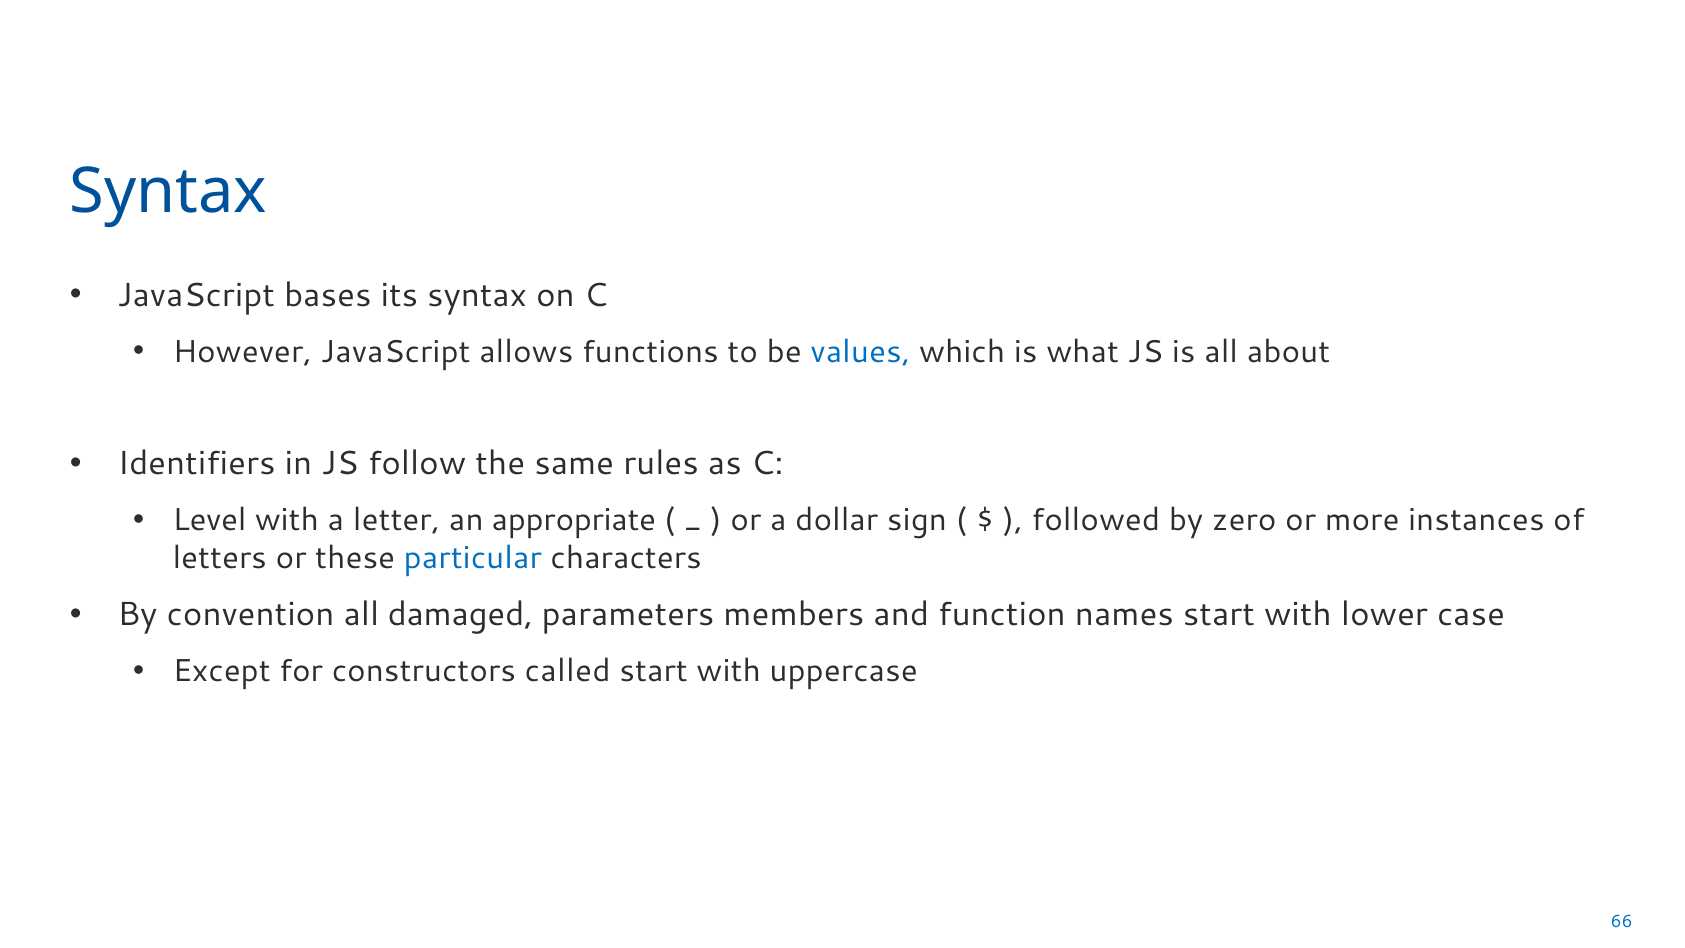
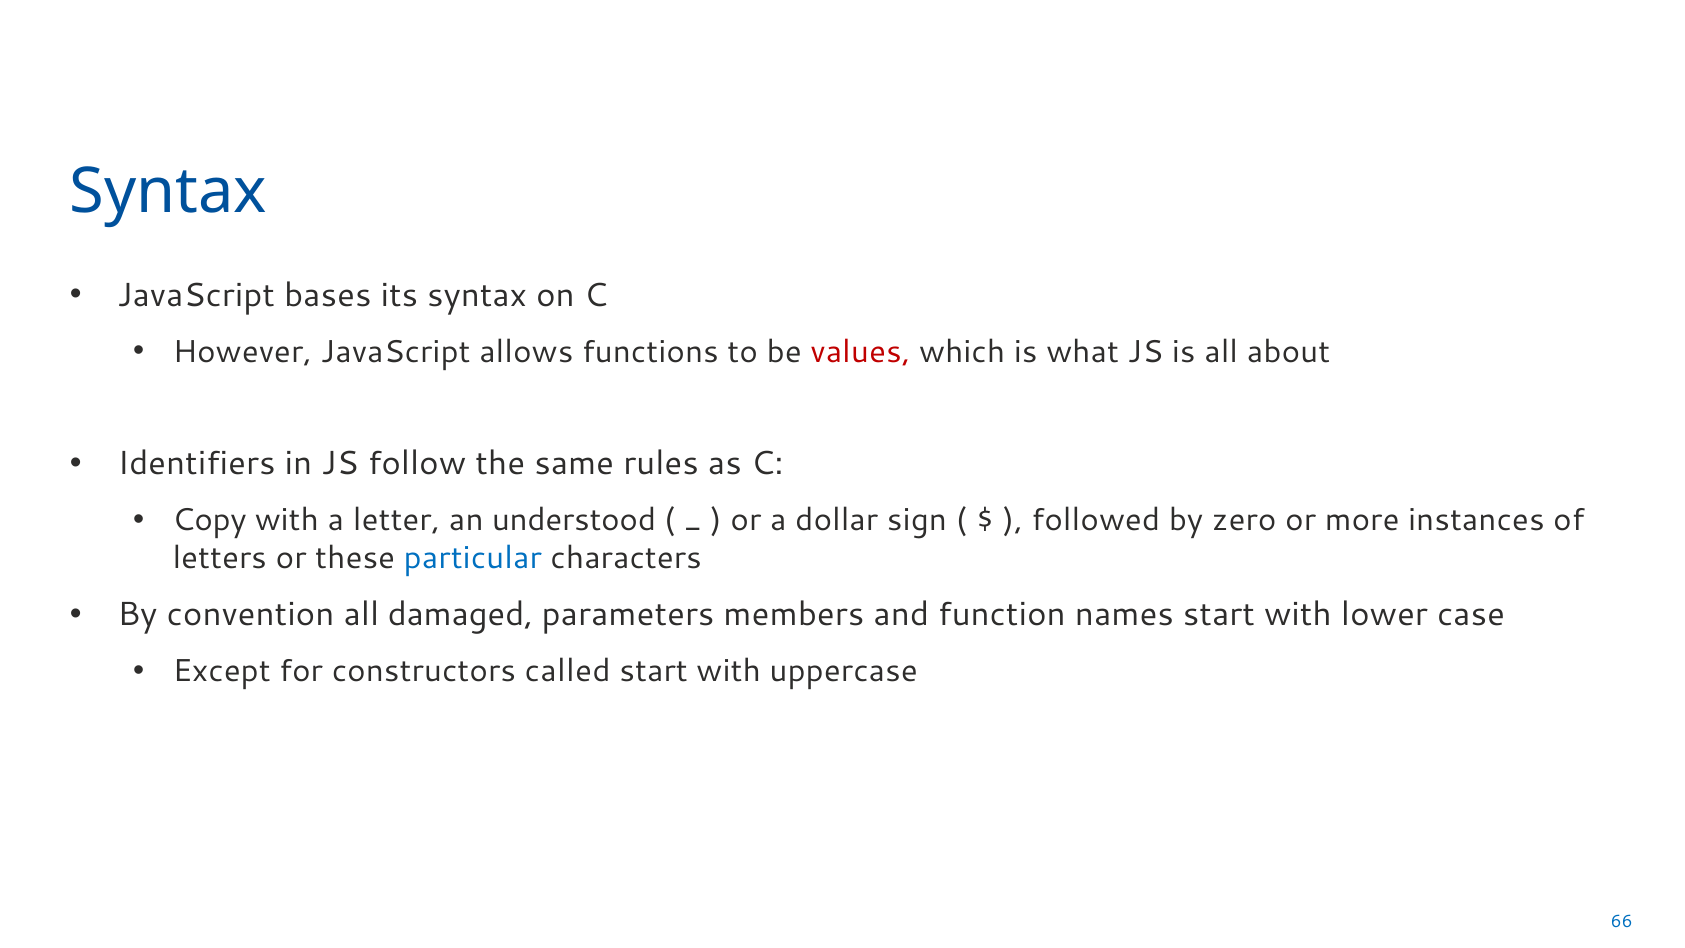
values colour: blue -> red
Level: Level -> Copy
appropriate: appropriate -> understood
